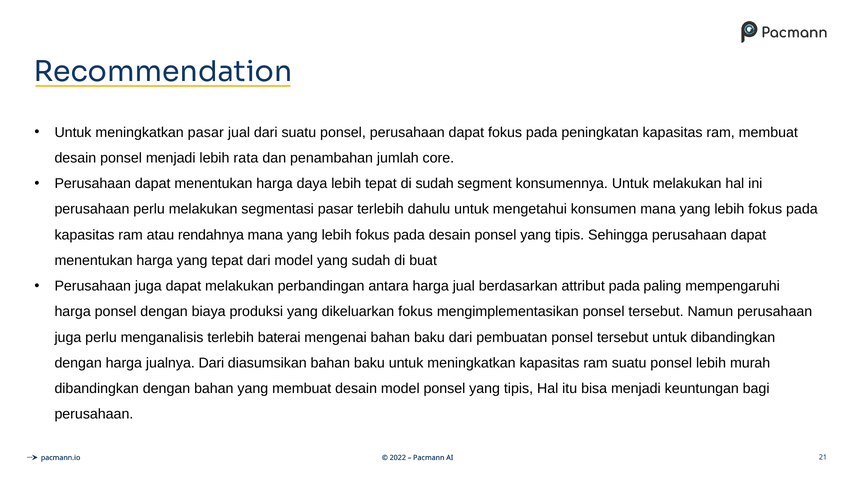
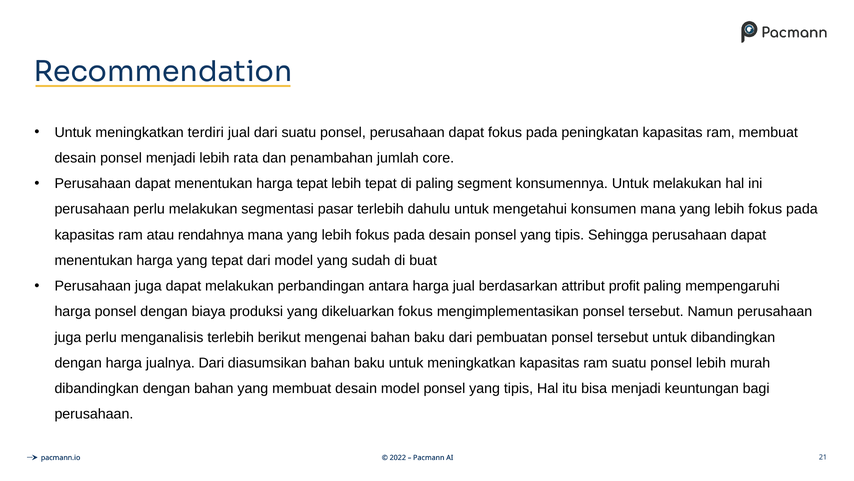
meningkatkan pasar: pasar -> terdiri
harga daya: daya -> tepat
di sudah: sudah -> paling
attribut pada: pada -> profit
baterai: baterai -> berikut
